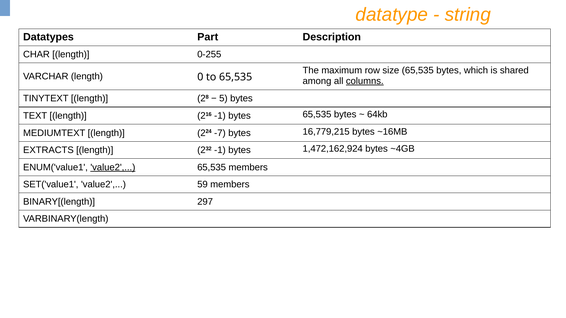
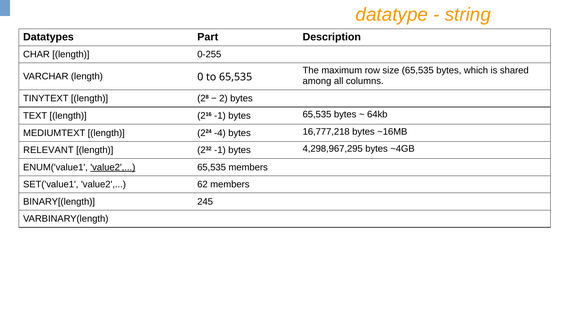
columns underline: present -> none
5: 5 -> 2
-7: -7 -> -4
16,779,215: 16,779,215 -> 16,777,218
EXTRACTS: EXTRACTS -> RELEVANT
1,472,162,924: 1,472,162,924 -> 4,298,967,295
59: 59 -> 62
297: 297 -> 245
